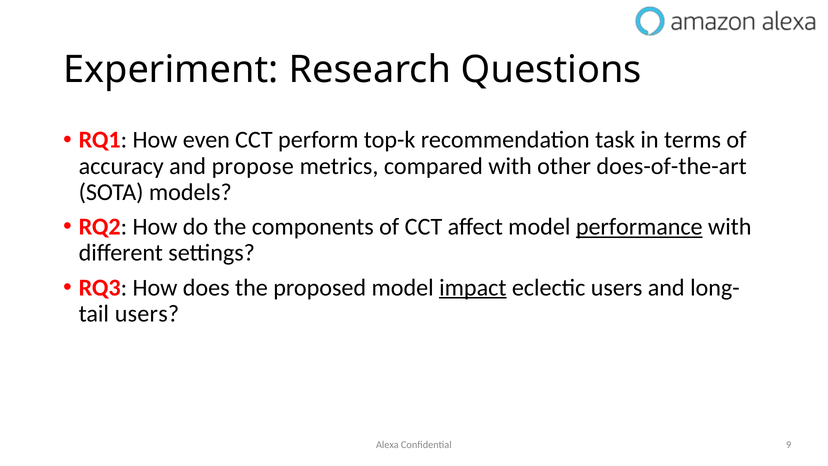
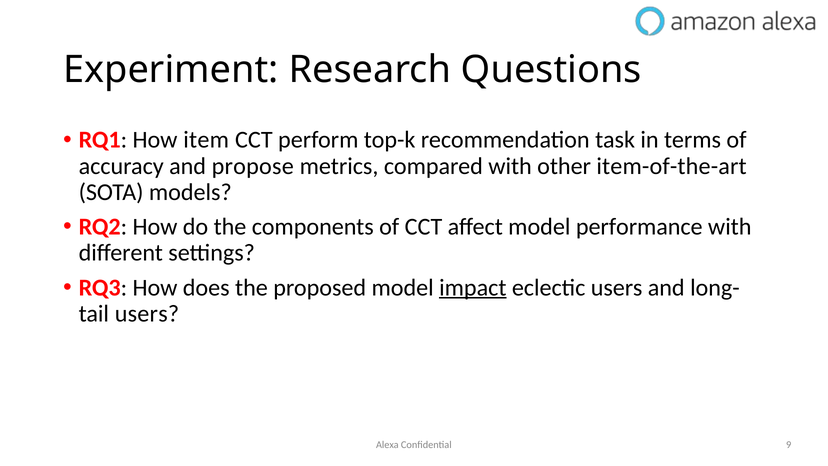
even: even -> item
does-of-the-art: does-of-the-art -> item-of-the-art
performance underline: present -> none
